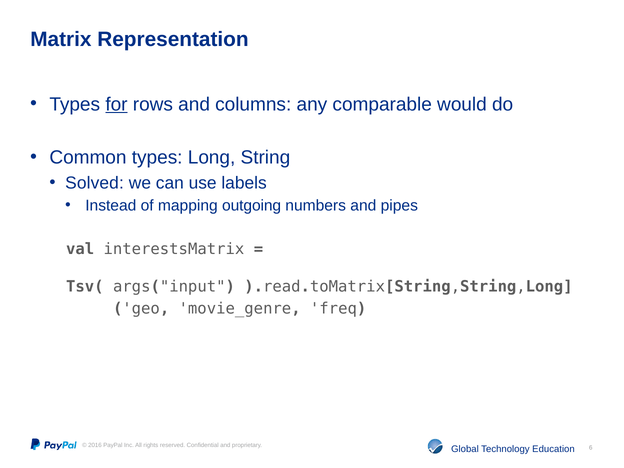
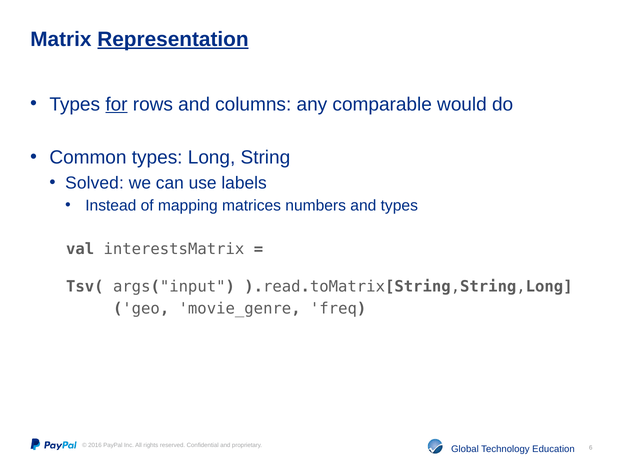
Representation underline: none -> present
outgoing: outgoing -> matrices
and pipes: pipes -> types
